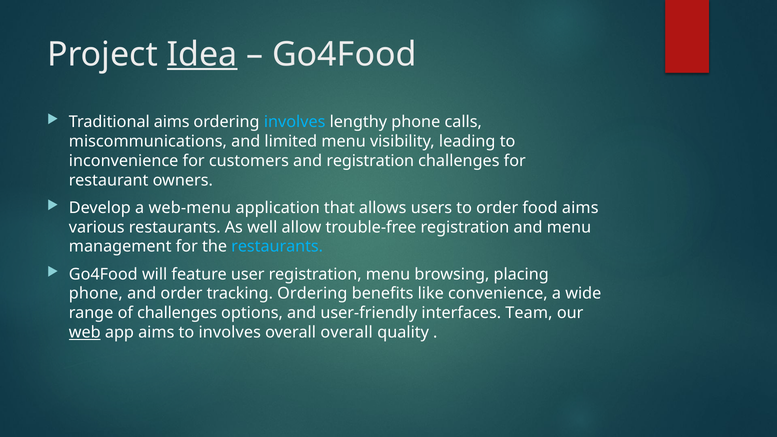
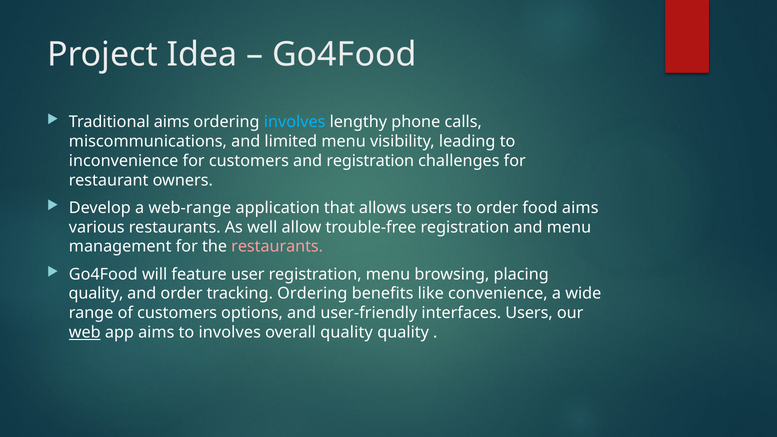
Idea underline: present -> none
web-menu: web-menu -> web-range
restaurants at (277, 247) colour: light blue -> pink
phone at (96, 294): phone -> quality
of challenges: challenges -> customers
interfaces Team: Team -> Users
overall overall: overall -> quality
